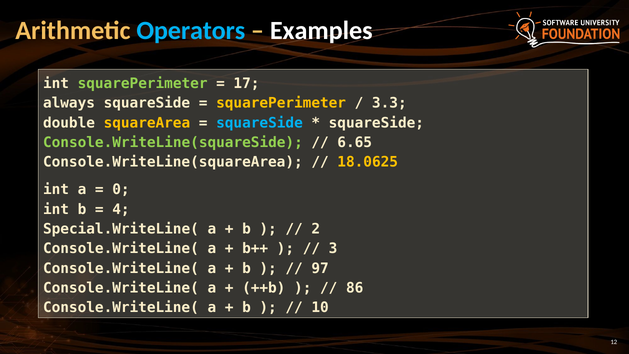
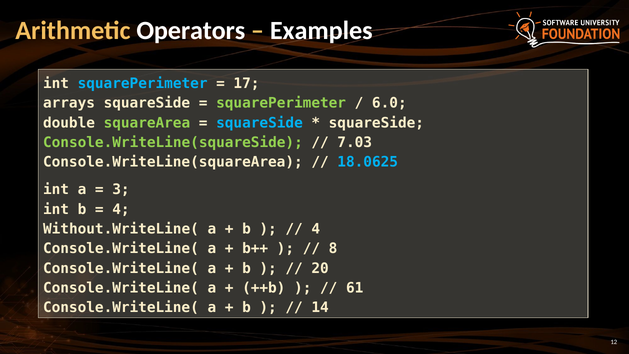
Operators colour: light blue -> white
squarePerimeter at (143, 84) colour: light green -> light blue
always: always -> arrays
squarePerimeter at (281, 103) colour: yellow -> light green
3.3: 3.3 -> 6.0
squareArea colour: yellow -> light green
6.65: 6.65 -> 7.03
18.0625 colour: yellow -> light blue
0: 0 -> 3
Special.WriteLine(: Special.WriteLine( -> Without.WriteLine(
2 at (316, 229): 2 -> 4
3: 3 -> 8
97: 97 -> 20
86: 86 -> 61
10: 10 -> 14
